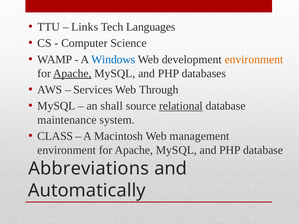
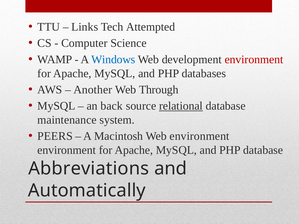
Languages: Languages -> Attempted
environment at (254, 59) colour: orange -> red
Apache at (72, 73) underline: present -> none
Services: Services -> Another
shall: shall -> back
CLASS: CLASS -> PEERS
Web management: management -> environment
